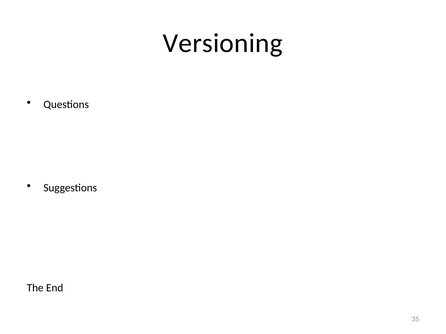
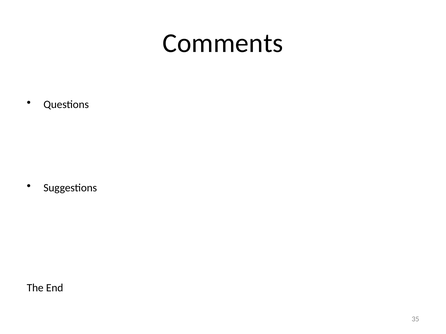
Versioning: Versioning -> Comments
